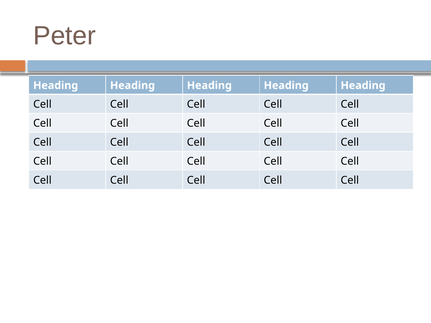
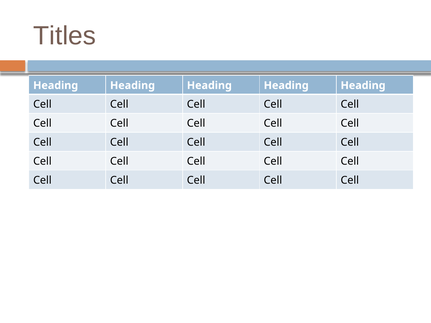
Peter: Peter -> Titles
